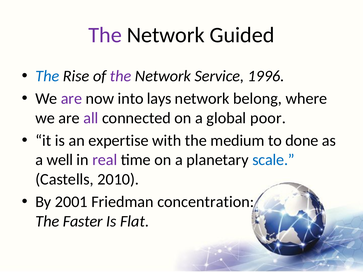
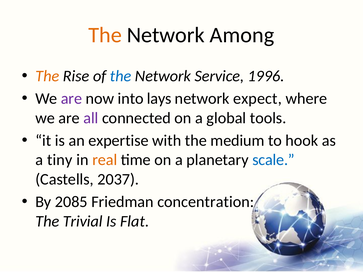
The at (105, 35) colour: purple -> orange
Guided: Guided -> Among
The at (47, 76) colour: blue -> orange
the at (121, 76) colour: purple -> blue
belong: belong -> expect
poor: poor -> tools
done: done -> hook
well: well -> tiny
real colour: purple -> orange
2010: 2010 -> 2037
2001: 2001 -> 2085
Faster: Faster -> Trivial
